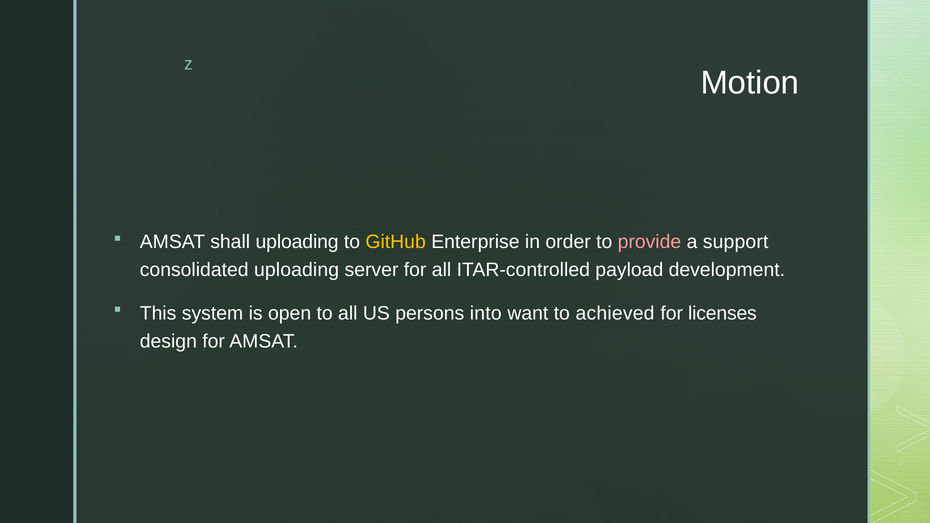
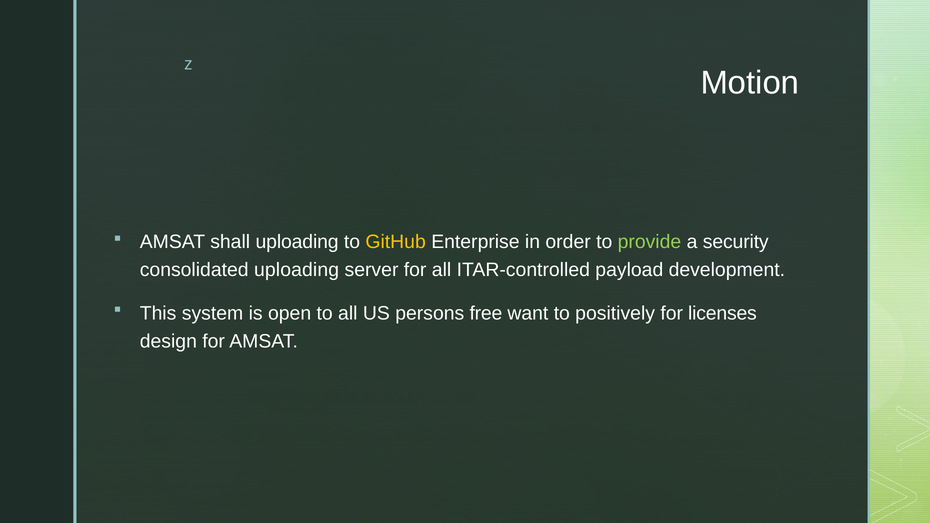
provide colour: pink -> light green
support: support -> security
into: into -> free
achieved: achieved -> positively
